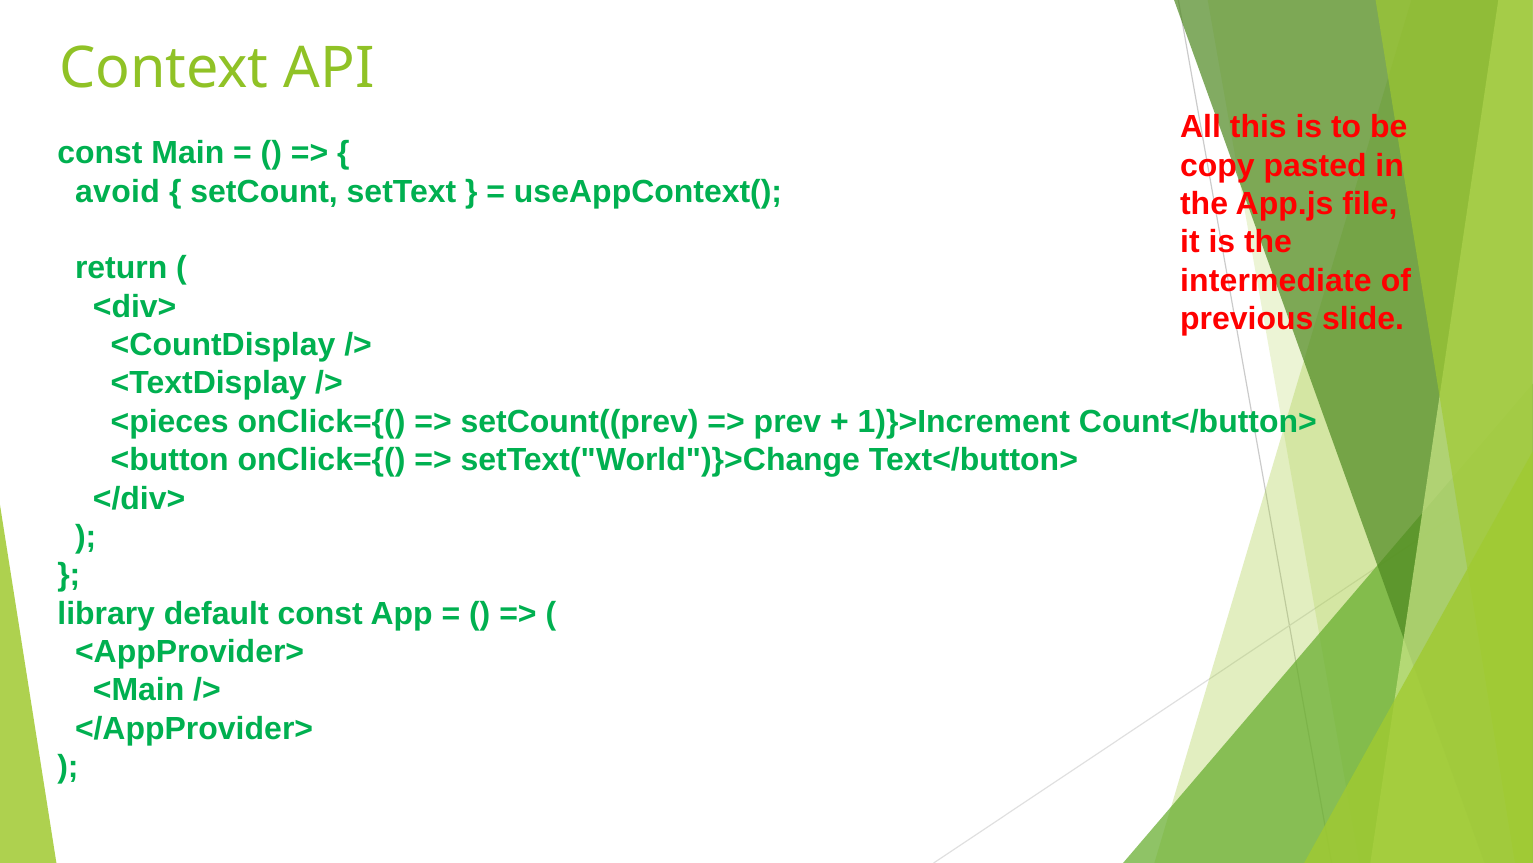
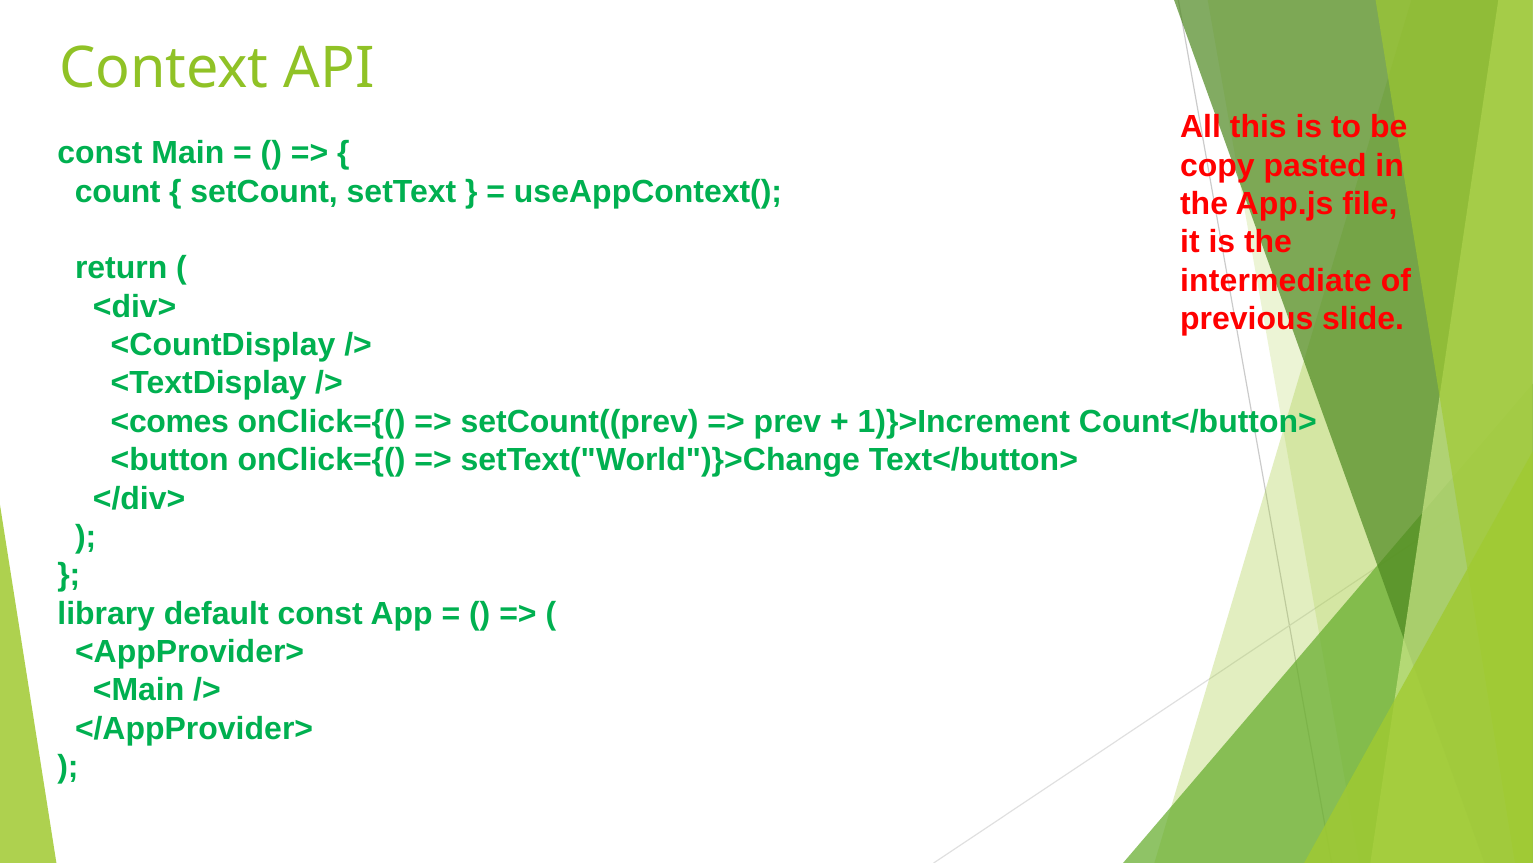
avoid: avoid -> count
<pieces: <pieces -> <comes
